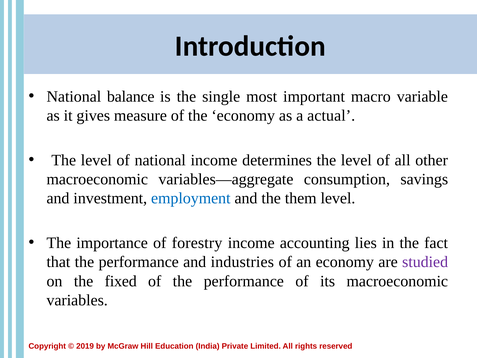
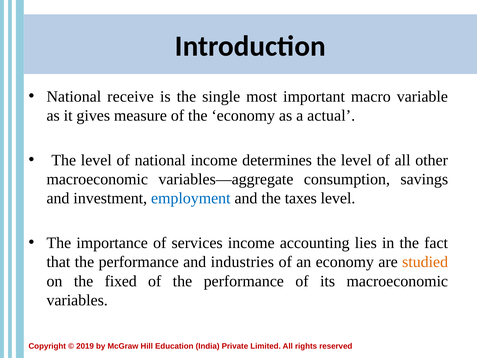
balance: balance -> receive
them: them -> taxes
forestry: forestry -> services
studied colour: purple -> orange
